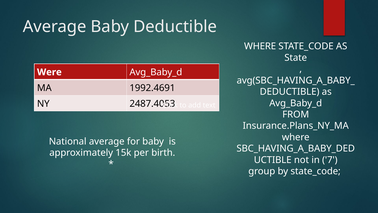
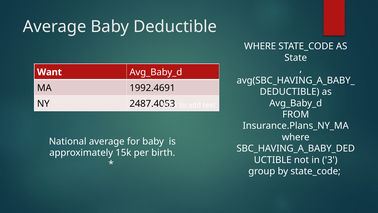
Were: Were -> Want
7: 7 -> 3
